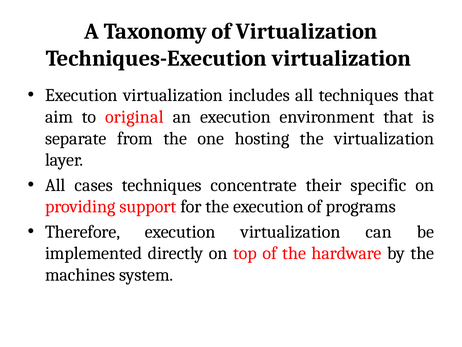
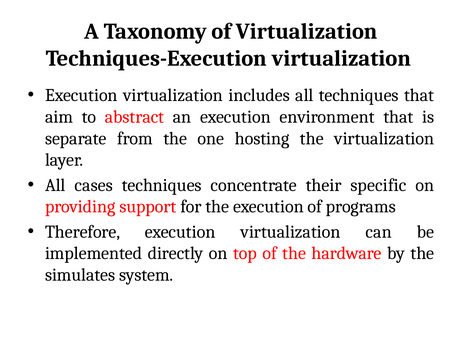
original: original -> abstract
machines: machines -> simulates
